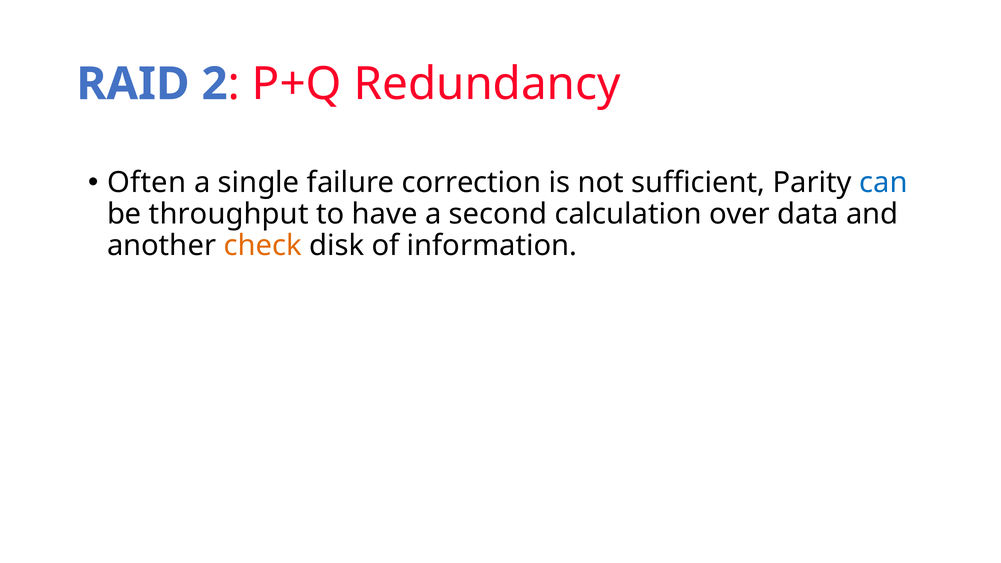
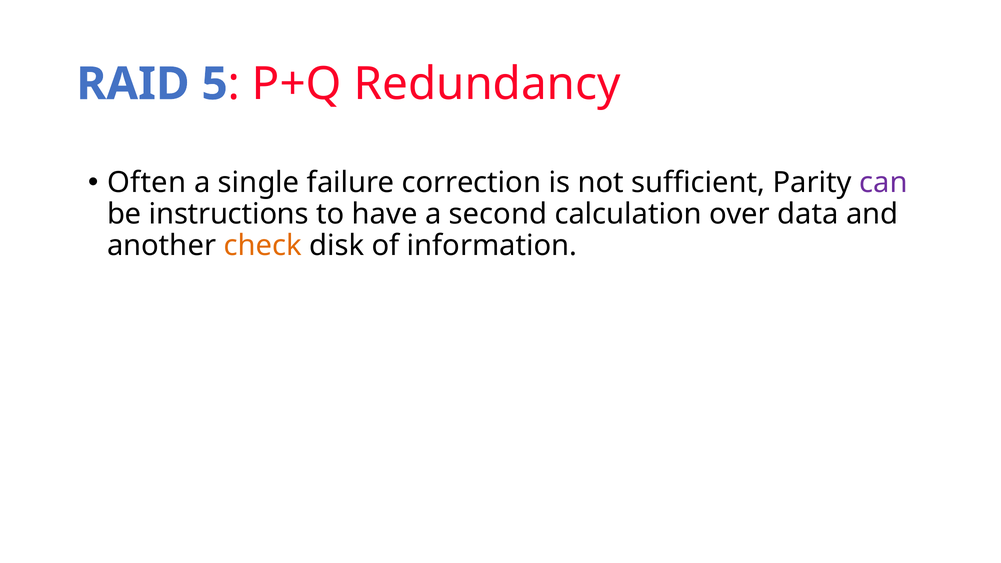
2: 2 -> 5
can colour: blue -> purple
throughput: throughput -> instructions
